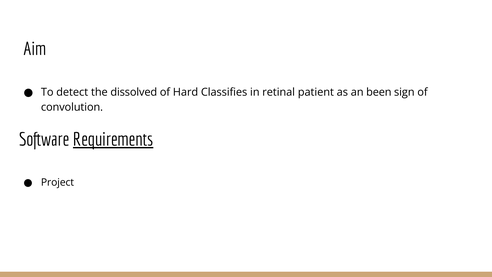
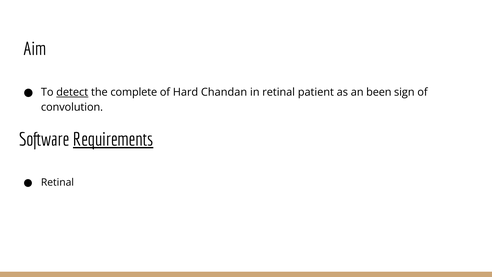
detect underline: none -> present
dissolved: dissolved -> complete
Classifies: Classifies -> Chandan
Project at (57, 182): Project -> Retinal
